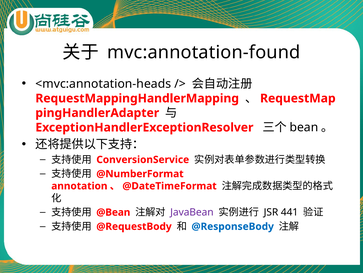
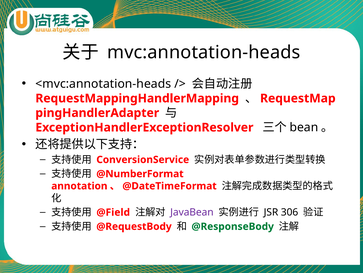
mvc:annotation-found: mvc:annotation-found -> mvc:annotation-heads
@Bean: @Bean -> @Field
441: 441 -> 306
@ResponseBody colour: blue -> green
